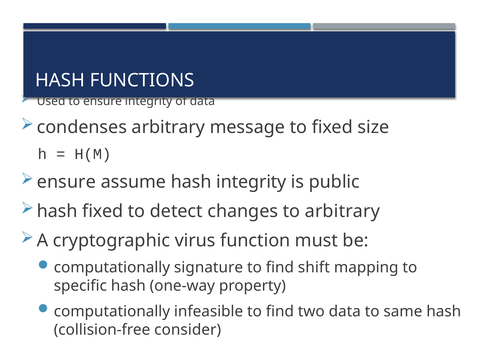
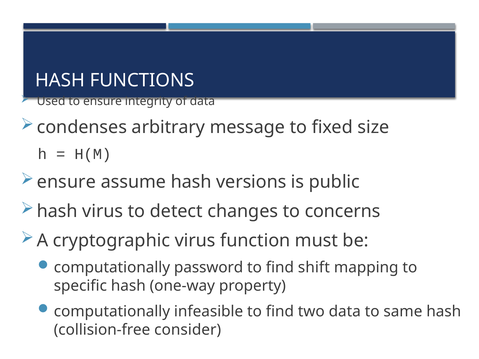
hash integrity: integrity -> versions
hash fixed: fixed -> virus
to arbitrary: arbitrary -> concerns
signature: signature -> password
